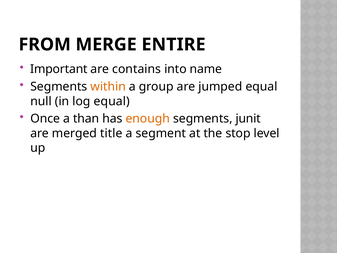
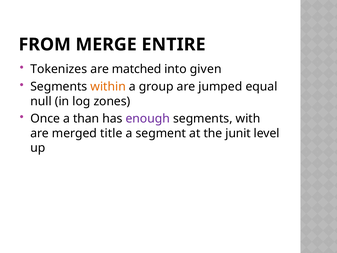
Important: Important -> Tokenizes
contains: contains -> matched
name: name -> given
log equal: equal -> zones
enough colour: orange -> purple
junit: junit -> with
stop: stop -> junit
